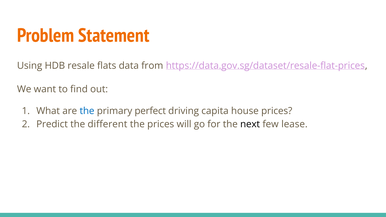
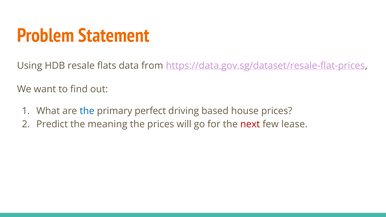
capita: capita -> based
different: different -> meaning
next colour: black -> red
